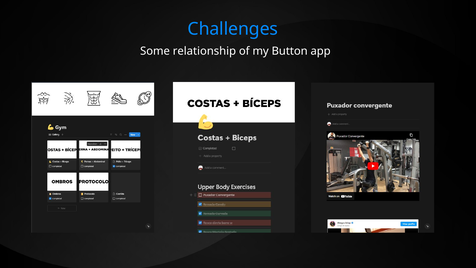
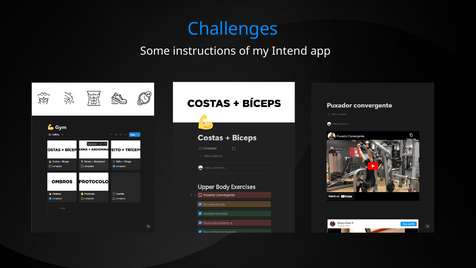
relationship: relationship -> instructions
Button: Button -> Intend
